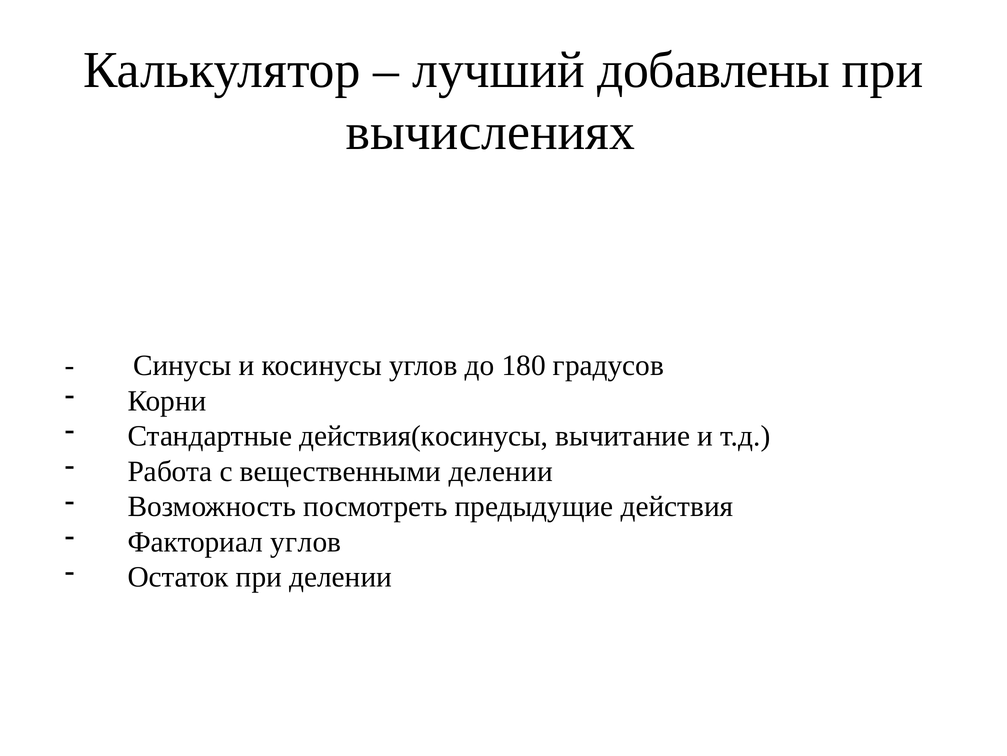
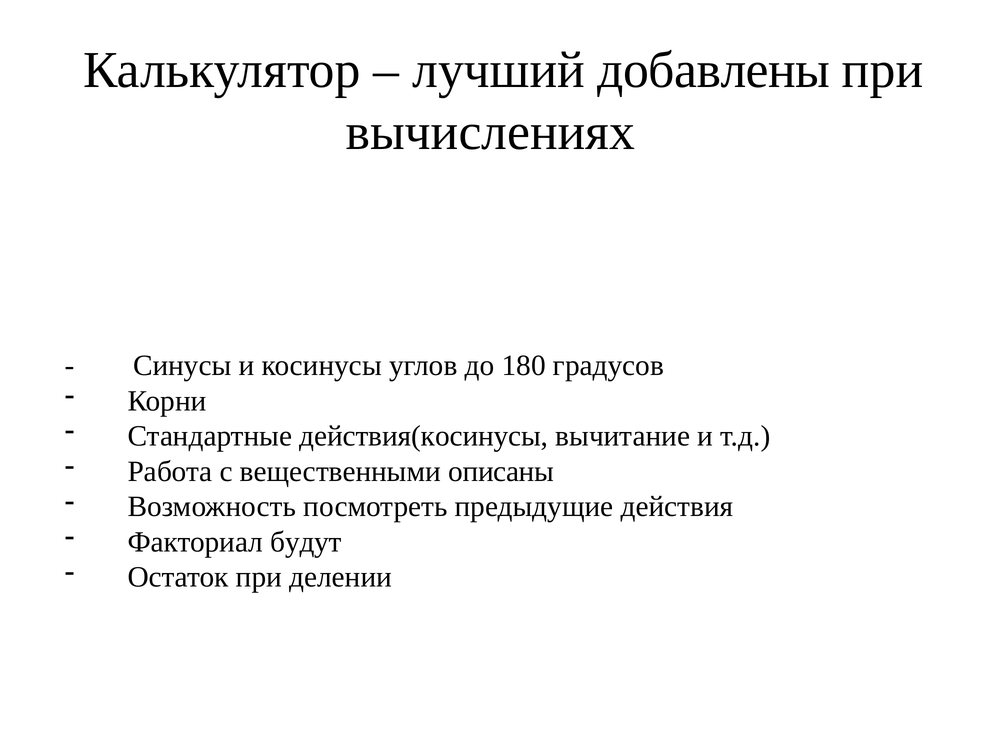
вещественными делении: делении -> описаны
Факториал углов: углов -> будут
